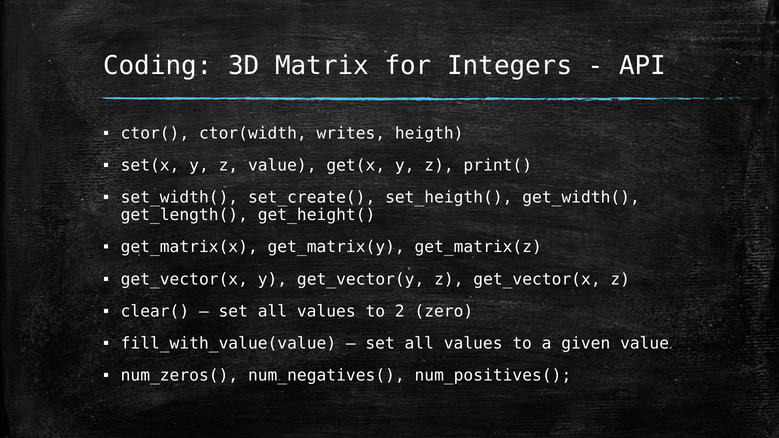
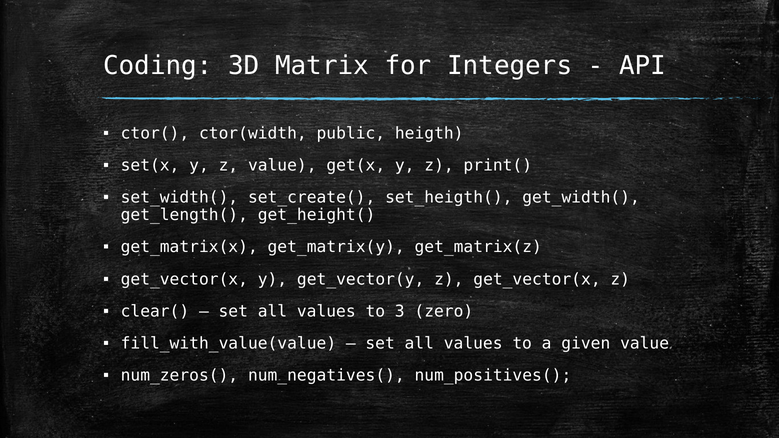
writes: writes -> public
2: 2 -> 3
